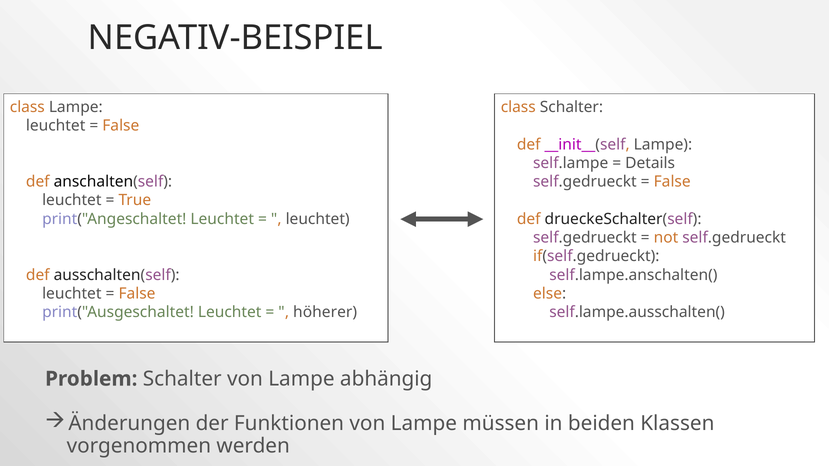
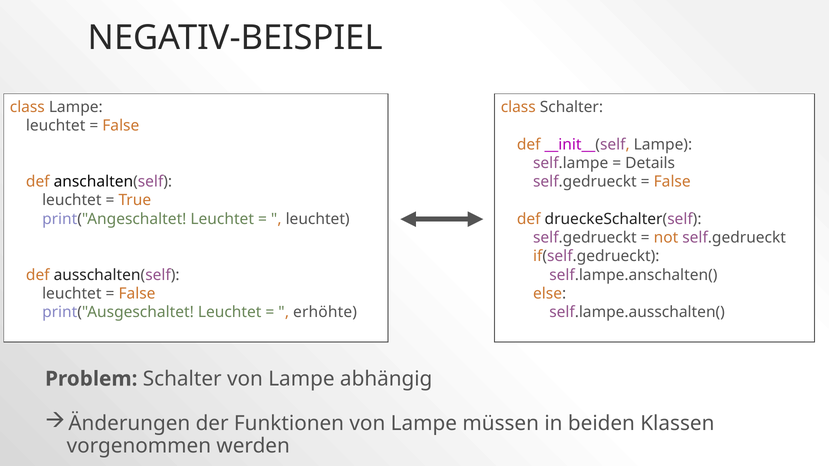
höherer: höherer -> erhöhte
